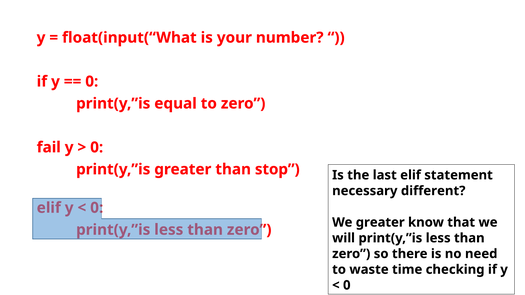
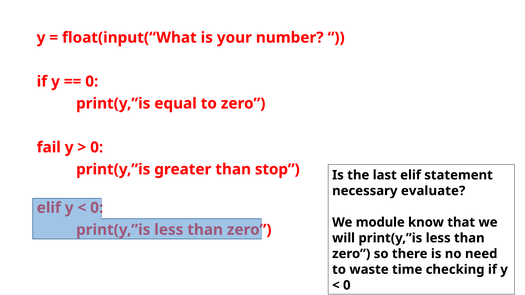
different: different -> evaluate
We greater: greater -> module
